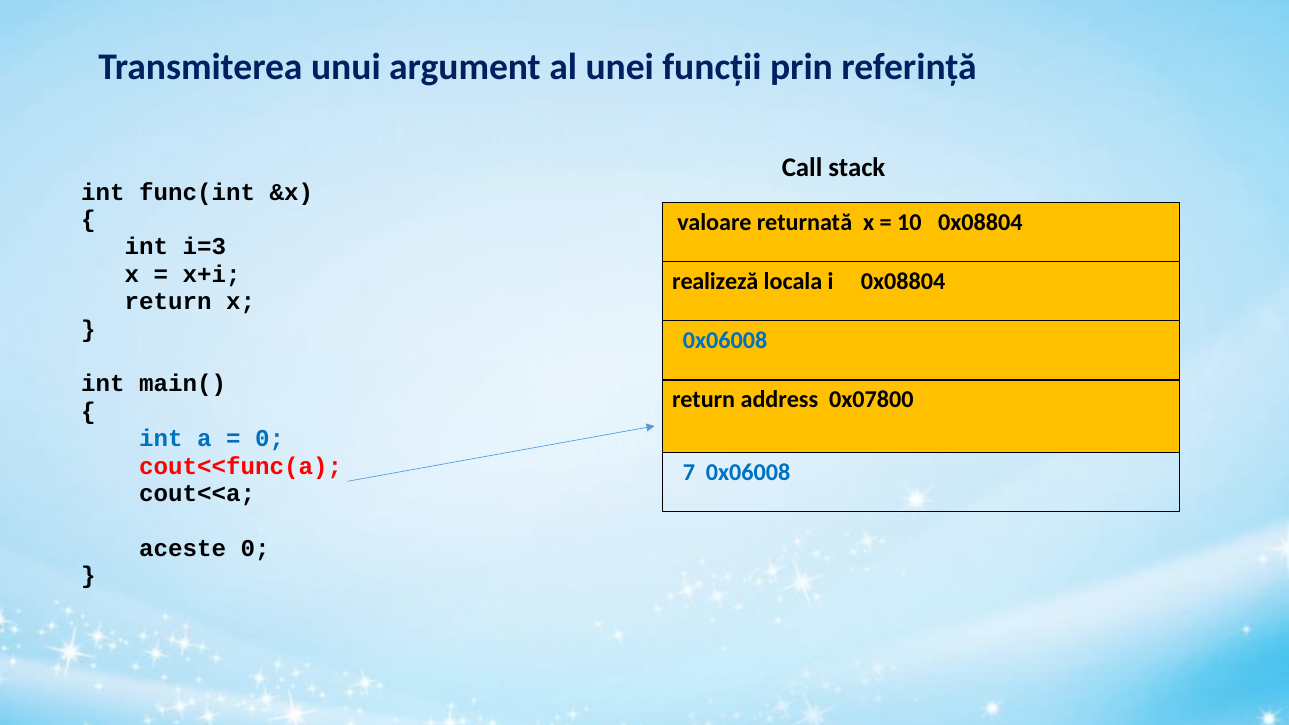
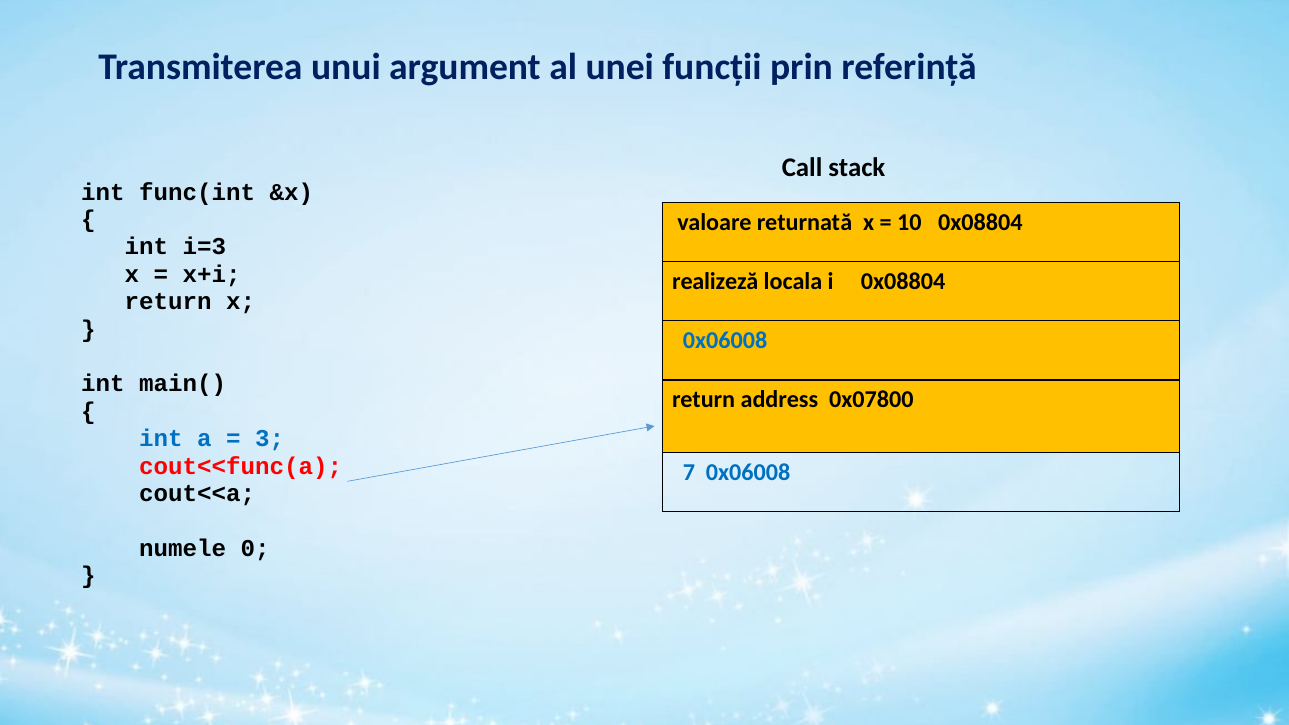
0 at (270, 439): 0 -> 3
aceste: aceste -> numele
